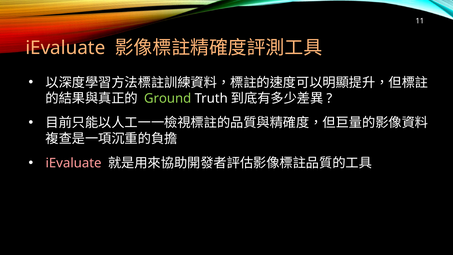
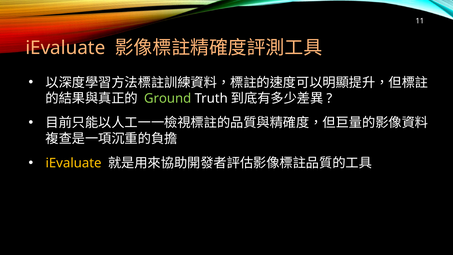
iEvaluate at (74, 163) colour: pink -> yellow
